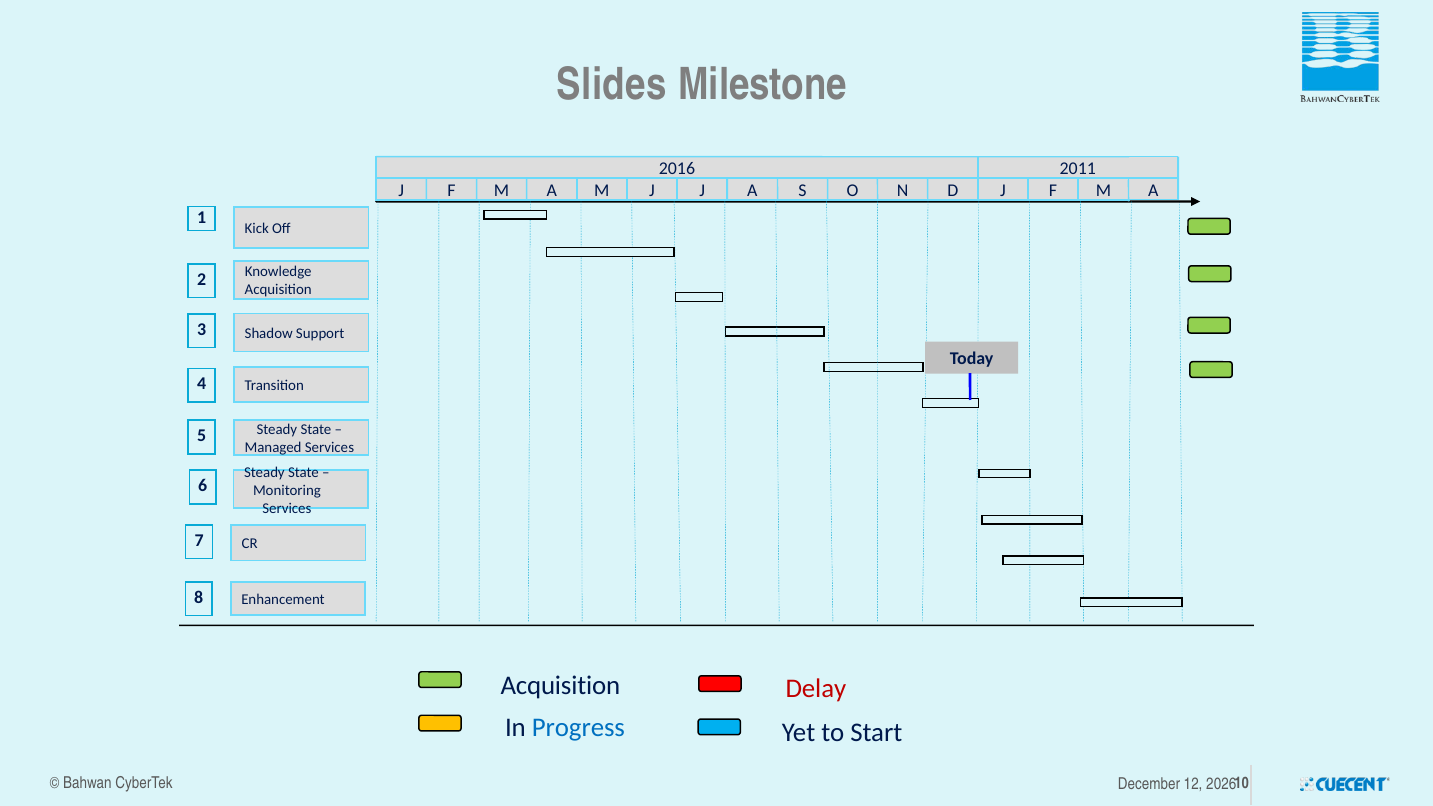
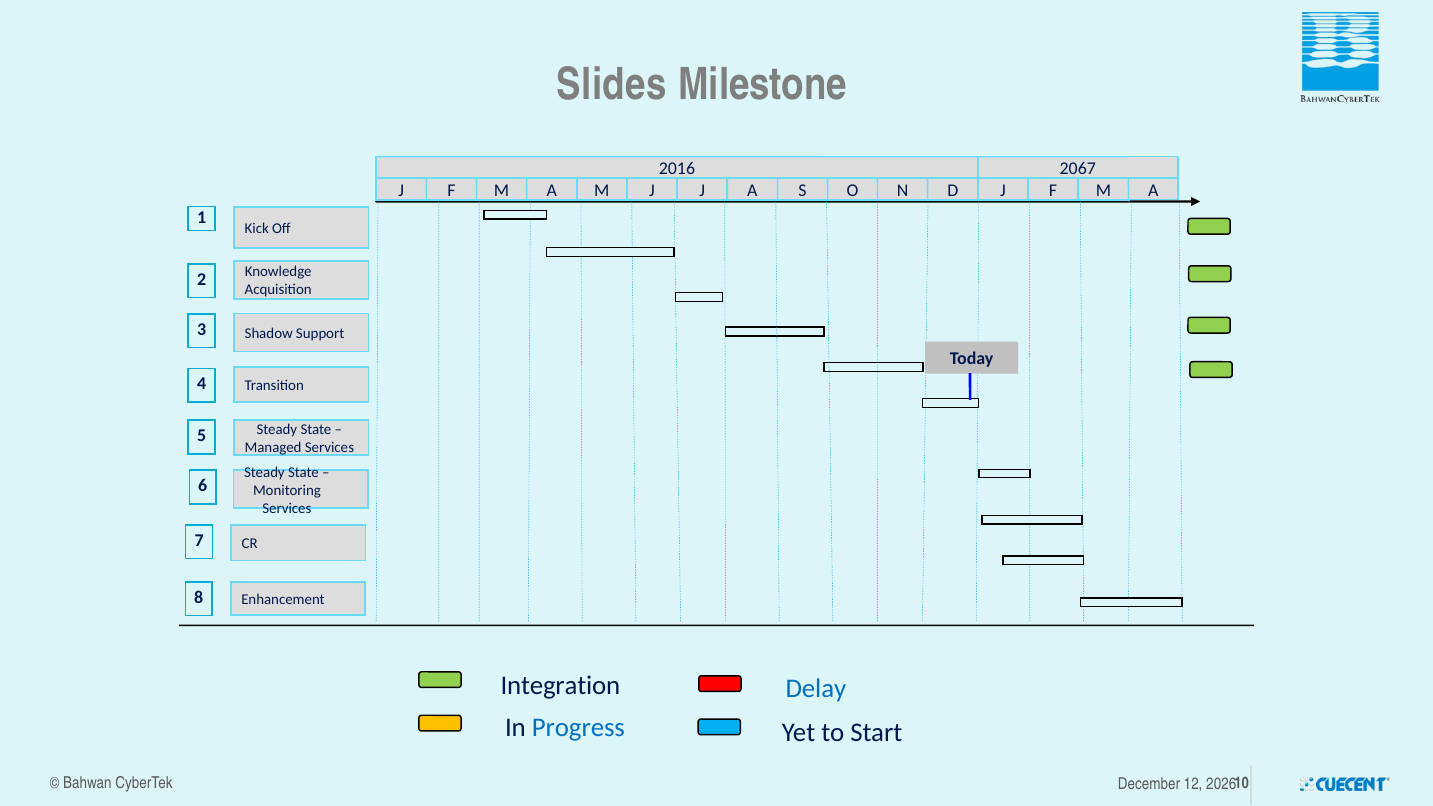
2011: 2011 -> 2067
Acquisition at (560, 685): Acquisition -> Integration
Delay colour: red -> blue
